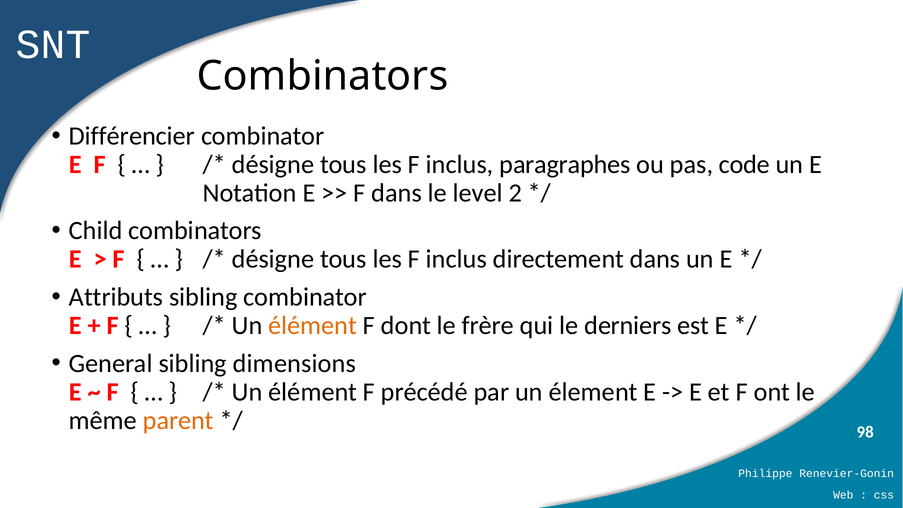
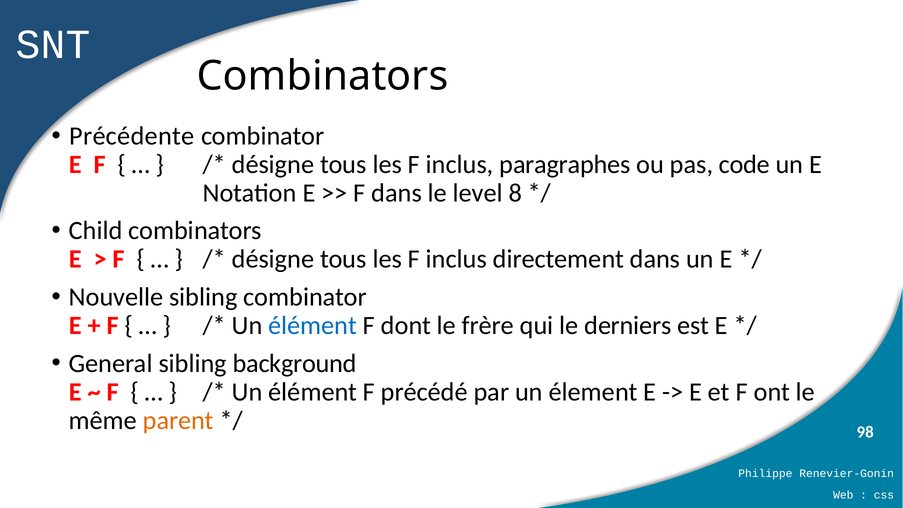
Différencier: Différencier -> Précédente
2: 2 -> 8
Attributs: Attributs -> Nouvelle
élément at (313, 326) colour: orange -> blue
dimensions: dimensions -> background
